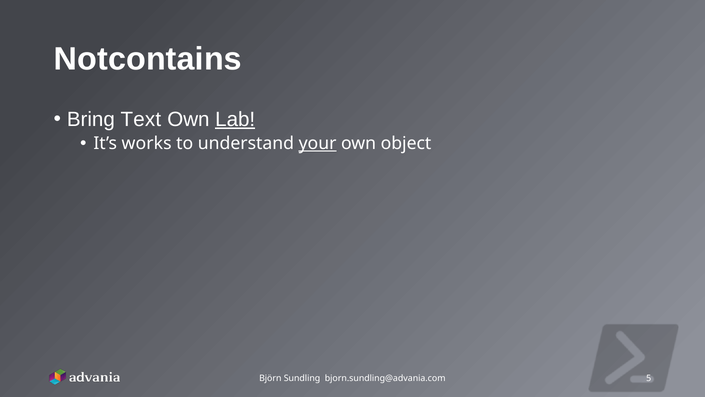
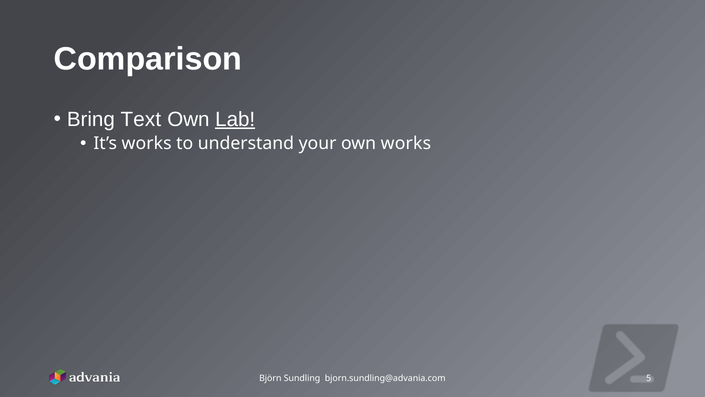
Notcontains: Notcontains -> Comparison
your underline: present -> none
own object: object -> works
